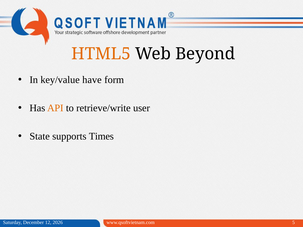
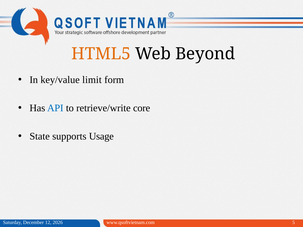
have: have -> limit
API colour: orange -> blue
user: user -> core
Times: Times -> Usage
